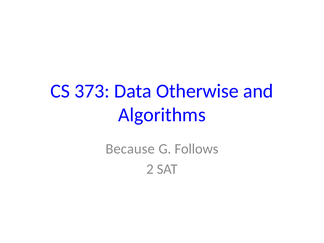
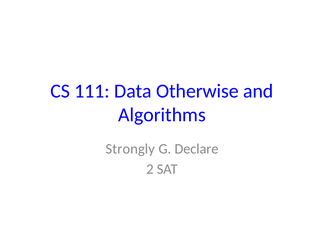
373: 373 -> 111
Because: Because -> Strongly
Follows: Follows -> Declare
